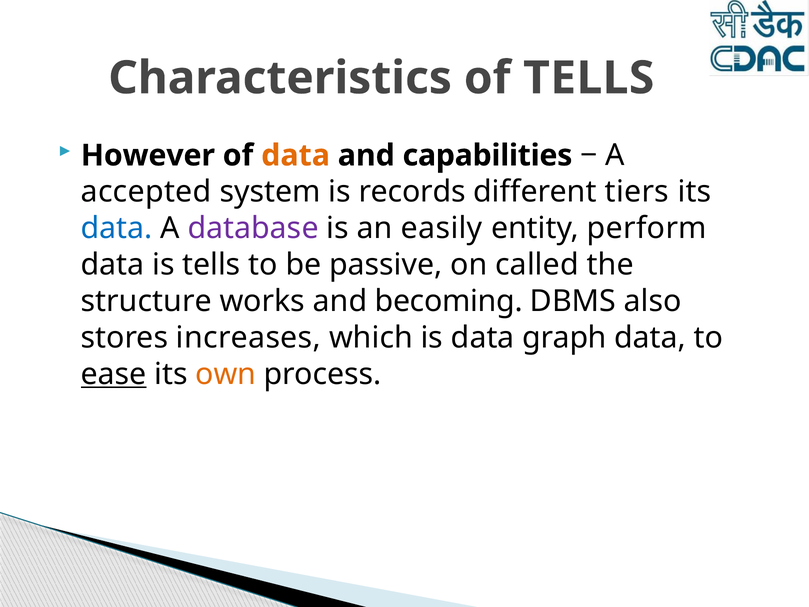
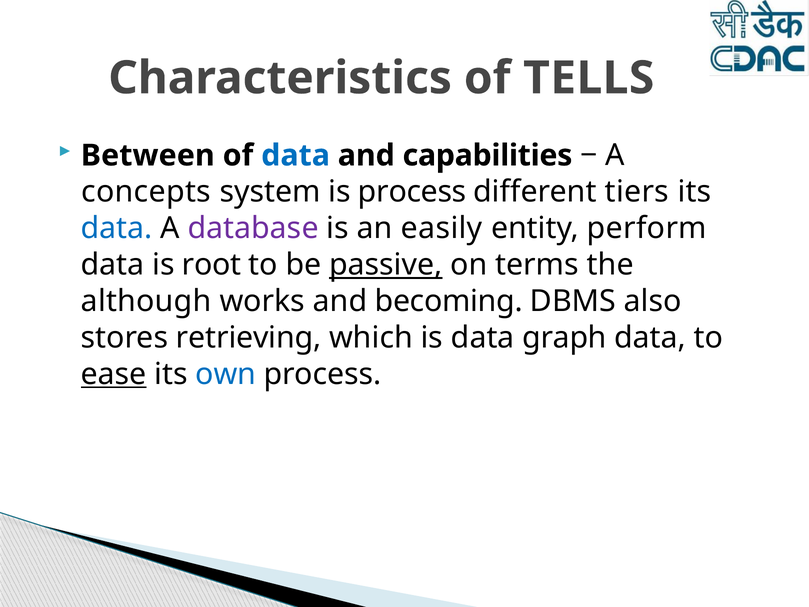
However: However -> Between
data at (296, 155) colour: orange -> blue
accepted: accepted -> concepts
is records: records -> process
is tells: tells -> root
passive underline: none -> present
called: called -> terms
structure: structure -> although
increases: increases -> retrieving
own colour: orange -> blue
